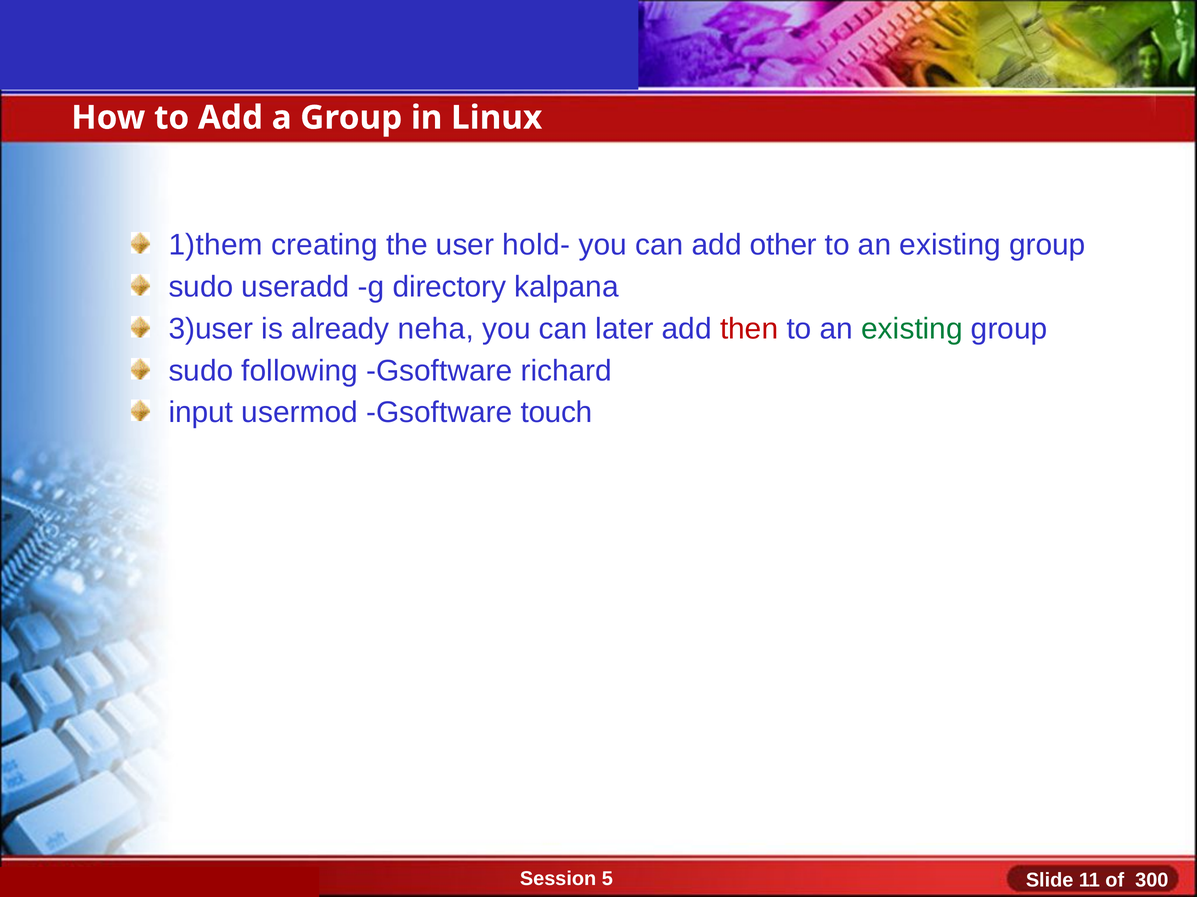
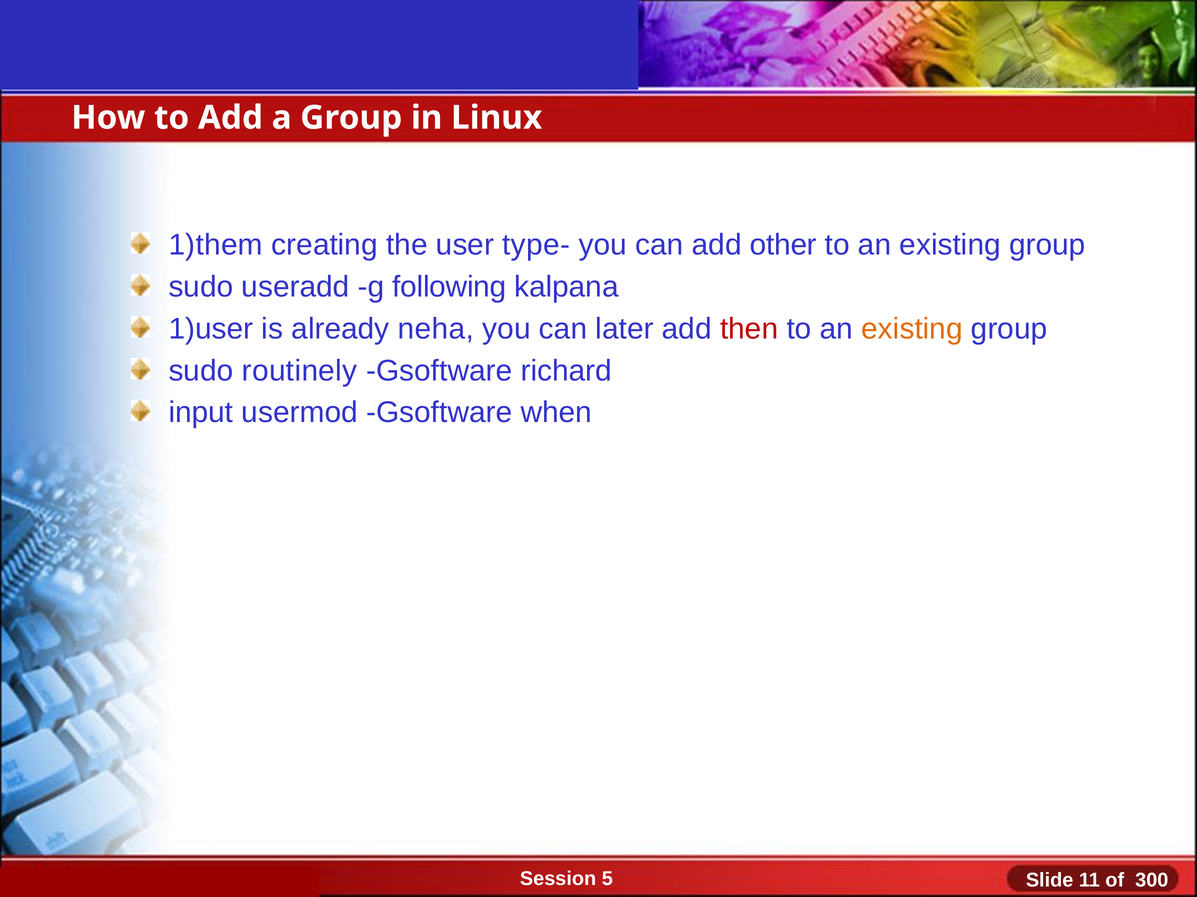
hold-: hold- -> type-
directory: directory -> following
3)user: 3)user -> 1)user
existing at (912, 329) colour: green -> orange
following: following -> routinely
touch: touch -> when
